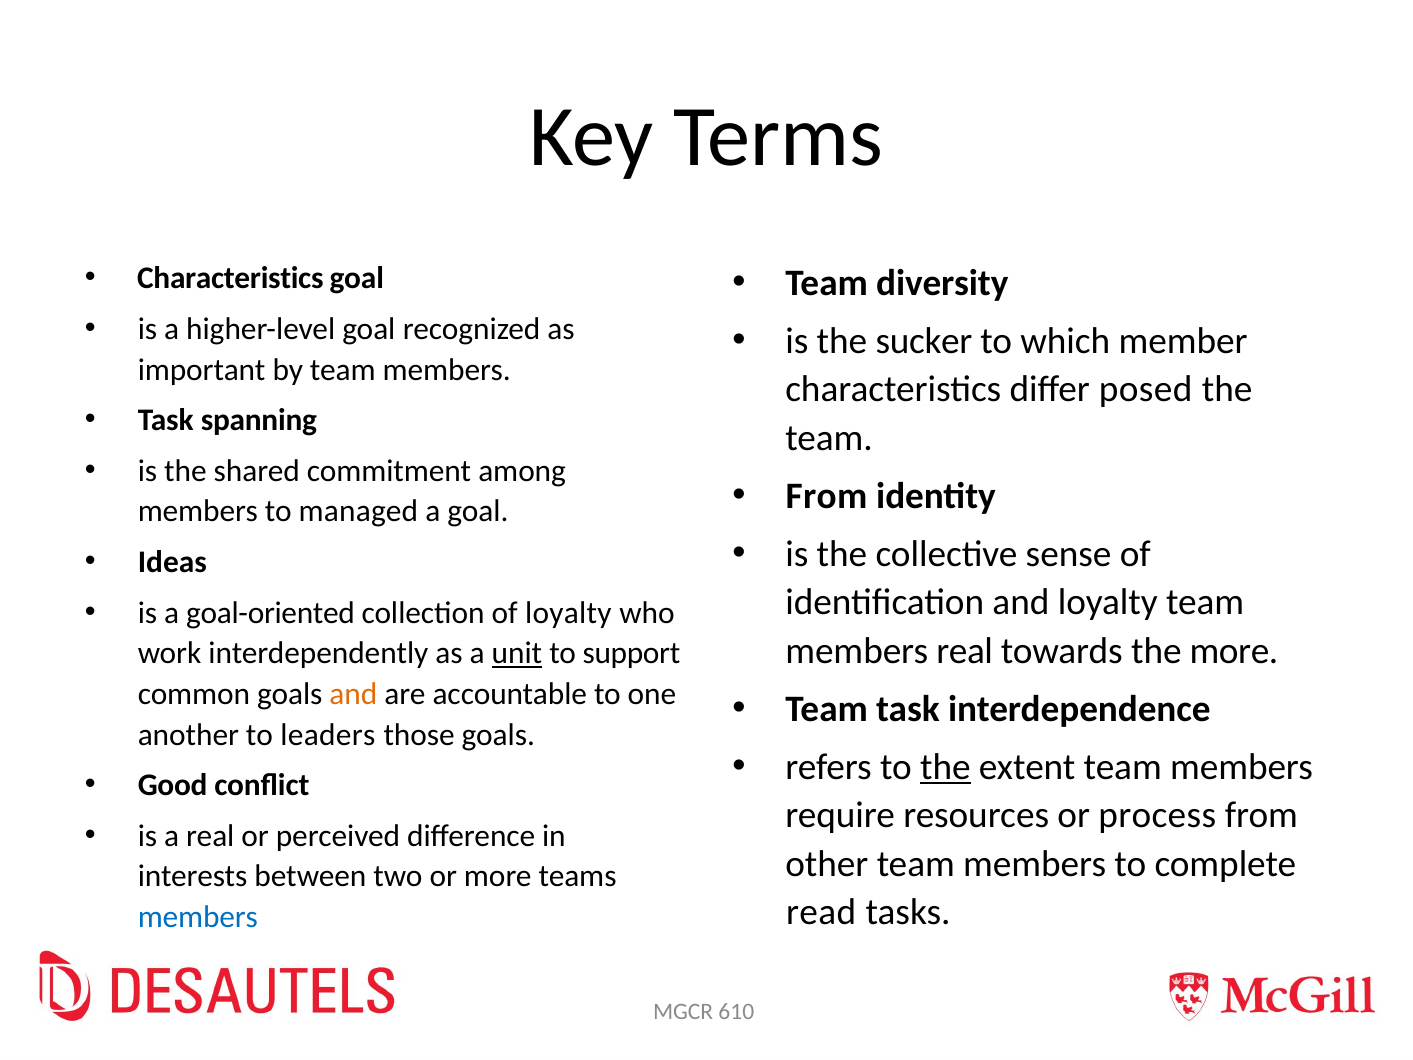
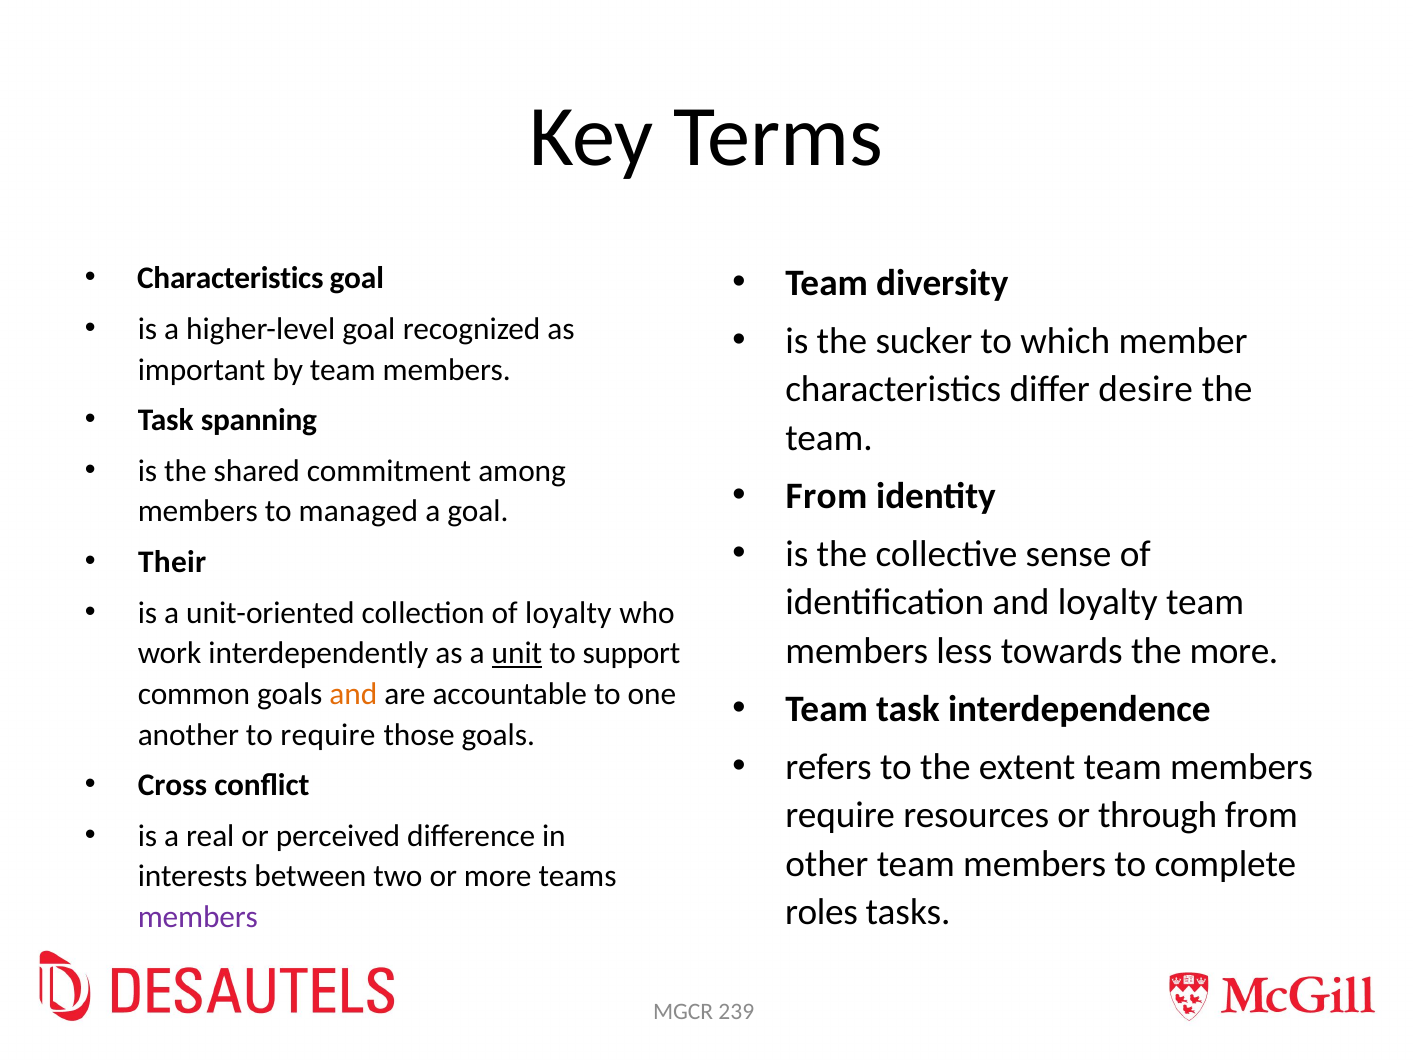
posed: posed -> desire
Ideas: Ideas -> Their
goal-oriented: goal-oriented -> unit-oriented
members real: real -> less
to leaders: leaders -> require
the at (945, 767) underline: present -> none
Good: Good -> Cross
process: process -> through
read: read -> roles
members at (198, 917) colour: blue -> purple
610: 610 -> 239
